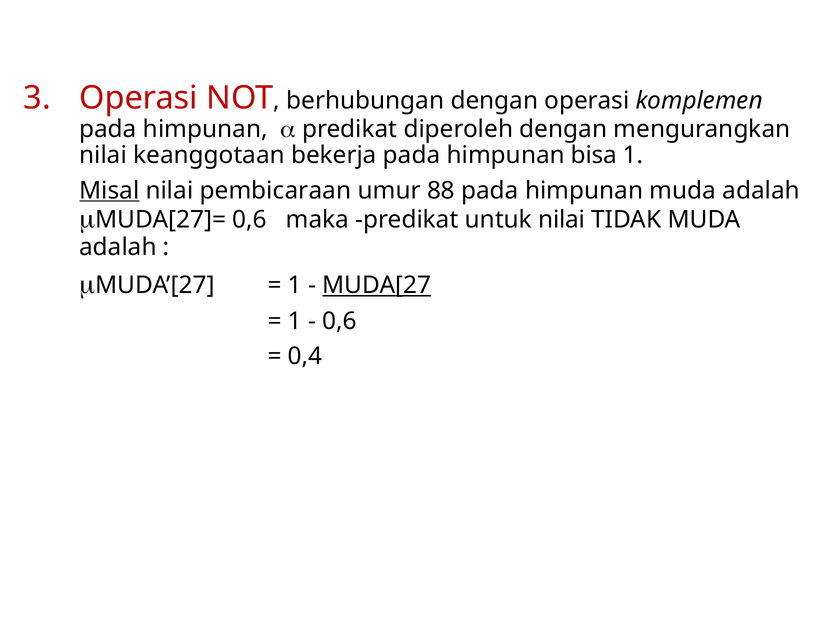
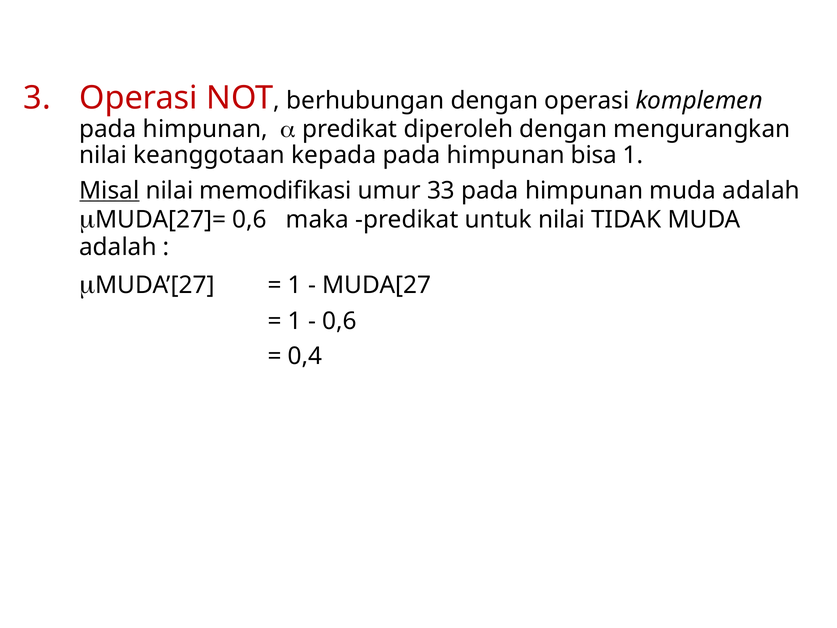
bekerja: bekerja -> kepada
pembicaraan: pembicaraan -> memodifikasi
88: 88 -> 33
MUDA[27 underline: present -> none
